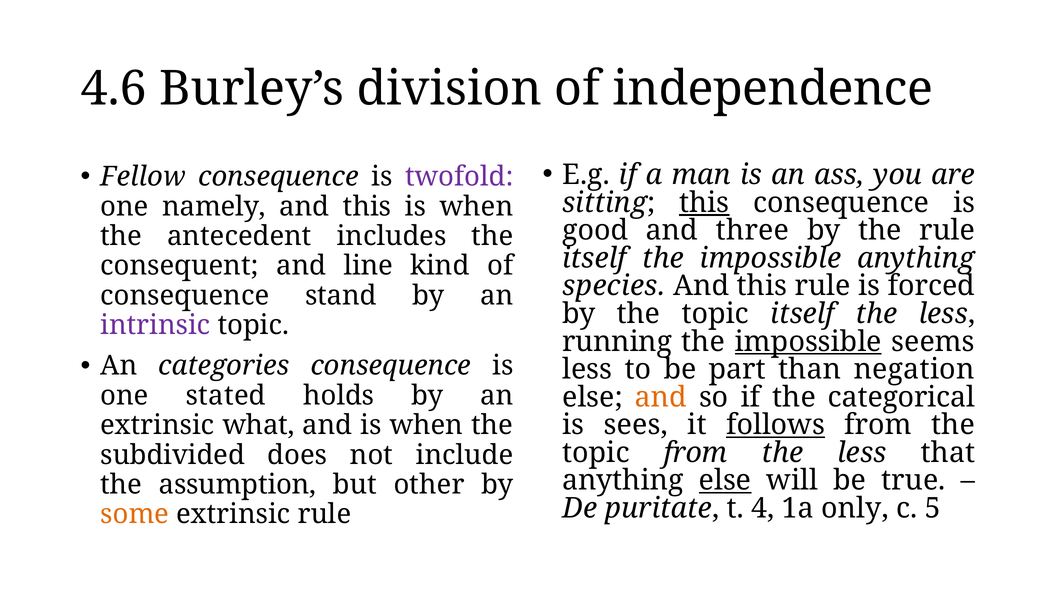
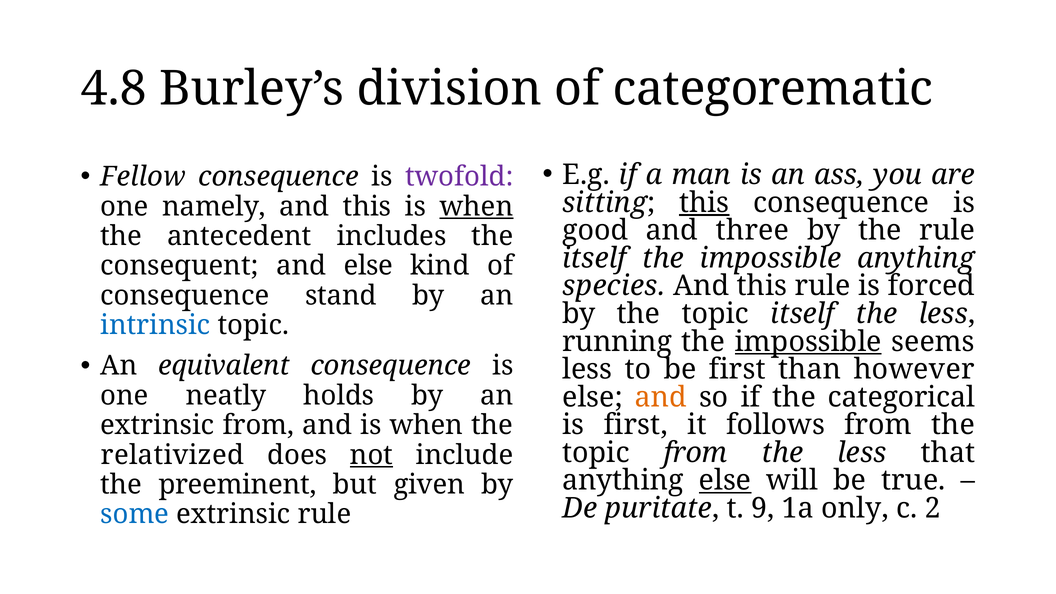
4.6: 4.6 -> 4.8
independence: independence -> categorematic
when at (477, 206) underline: none -> present
and line: line -> else
intrinsic colour: purple -> blue
categories: categories -> equivalent
be part: part -> first
negation: negation -> however
stated: stated -> neatly
is sees: sees -> first
follows underline: present -> none
extrinsic what: what -> from
subdivided: subdivided -> relativized
not underline: none -> present
assumption: assumption -> preeminent
other: other -> given
4: 4 -> 9
5: 5 -> 2
some colour: orange -> blue
